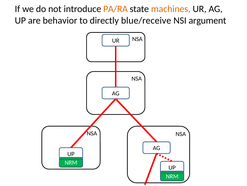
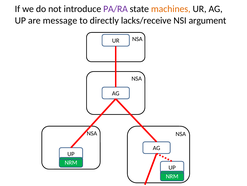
PA/RA colour: orange -> purple
behavior: behavior -> message
blue/receive: blue/receive -> lacks/receive
